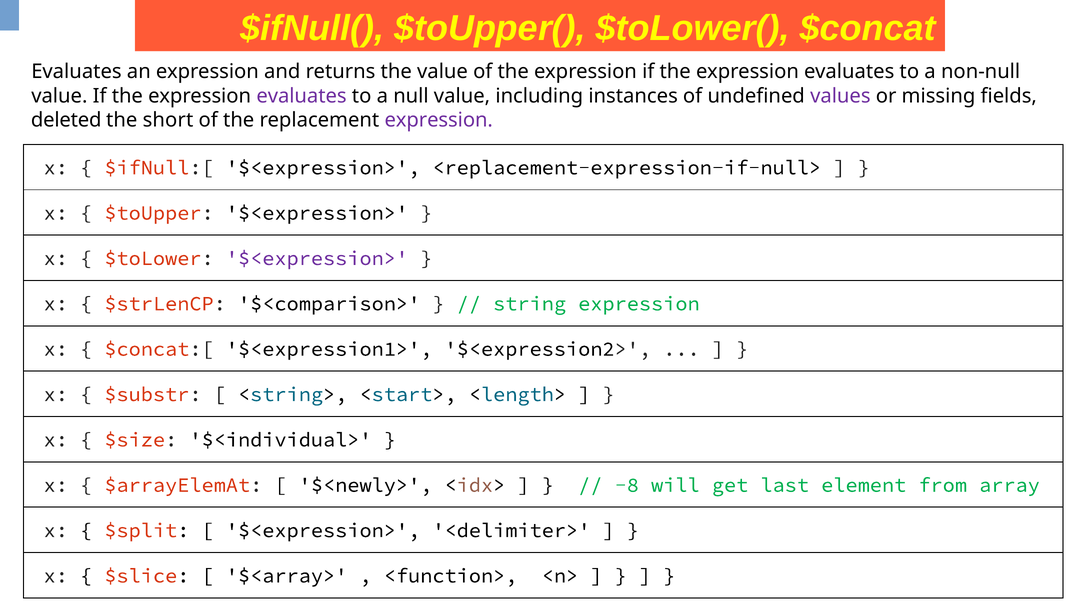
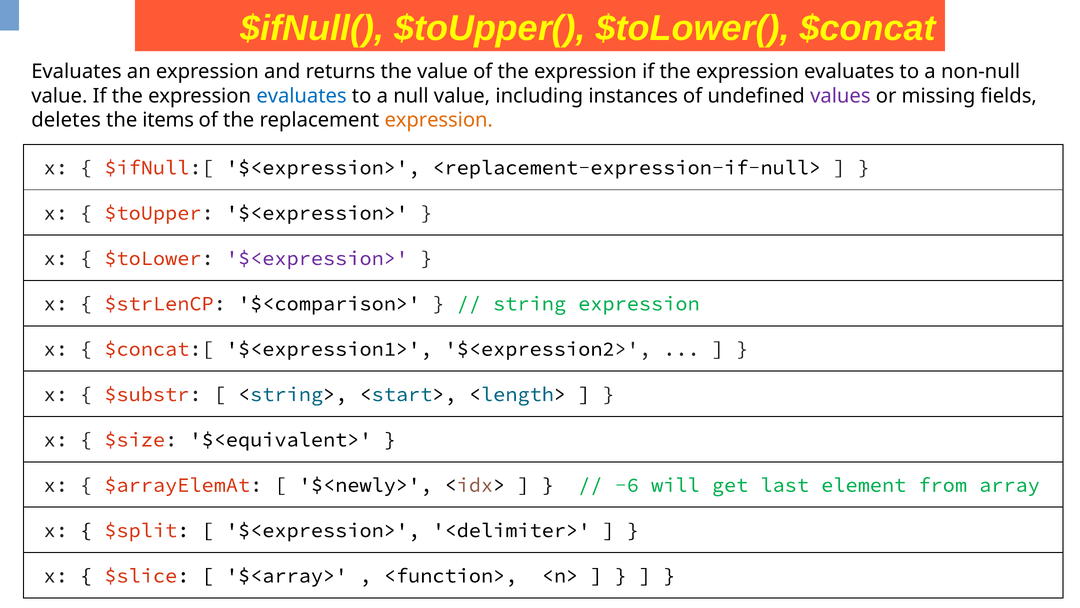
evaluates at (302, 96) colour: purple -> blue
deleted: deleted -> deletes
short: short -> items
expression at (439, 120) colour: purple -> orange
$<individual>: $<individual> -> $<equivalent>
-8: -8 -> -6
